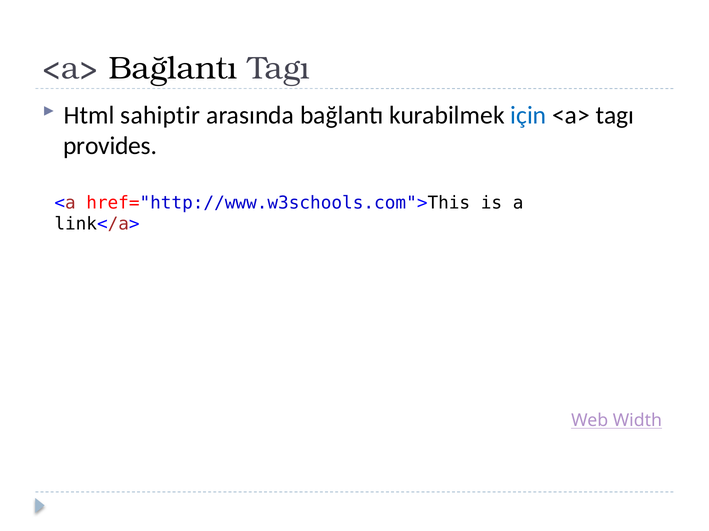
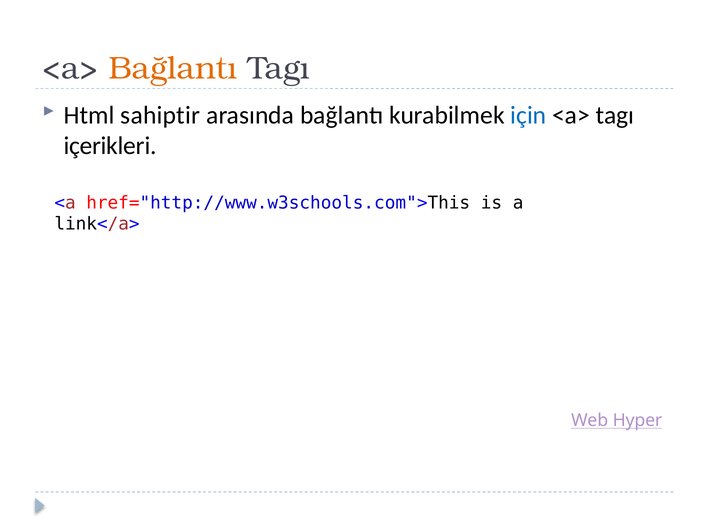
Bağlantı at (173, 68) colour: black -> orange
provides: provides -> içerikleri
Width: Width -> Hyper
